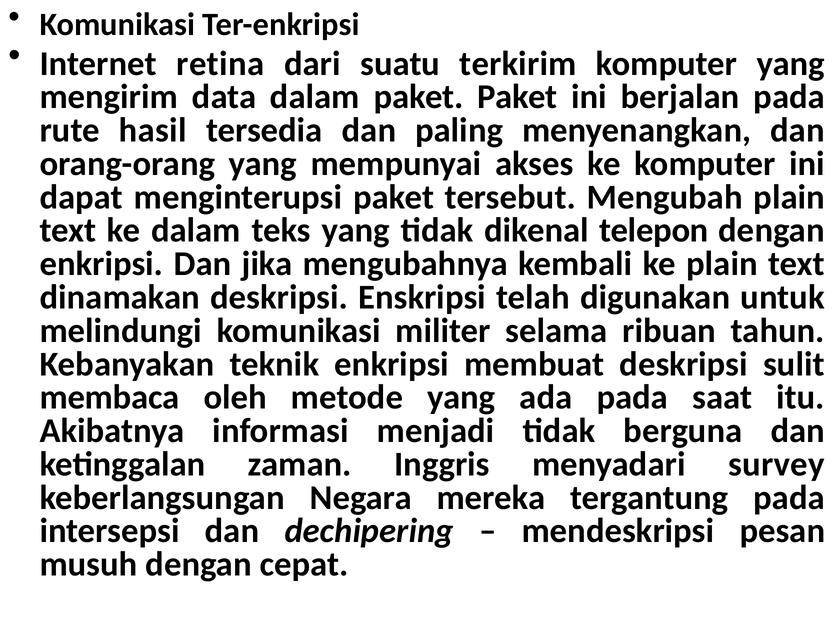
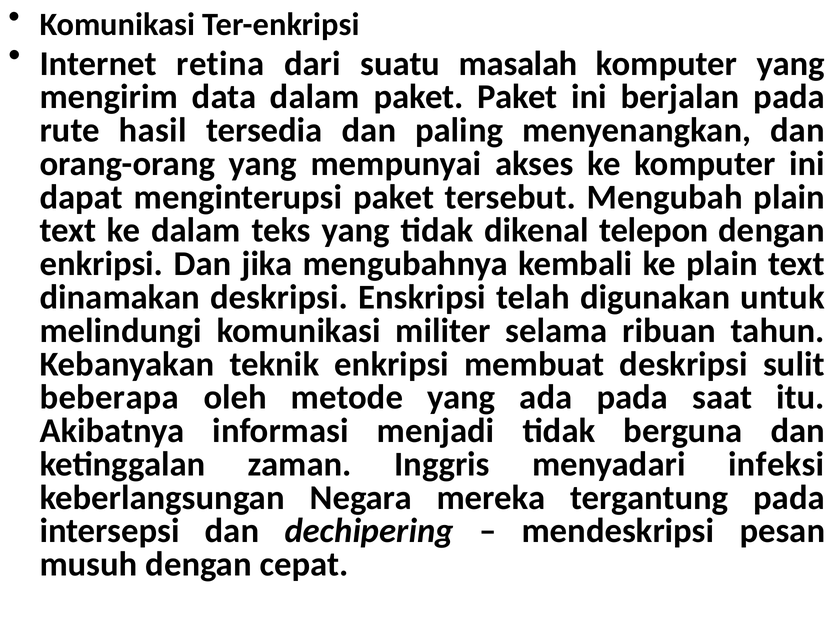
terkirim: terkirim -> masalah
membaca: membaca -> beberapa
survey: survey -> infeksi
